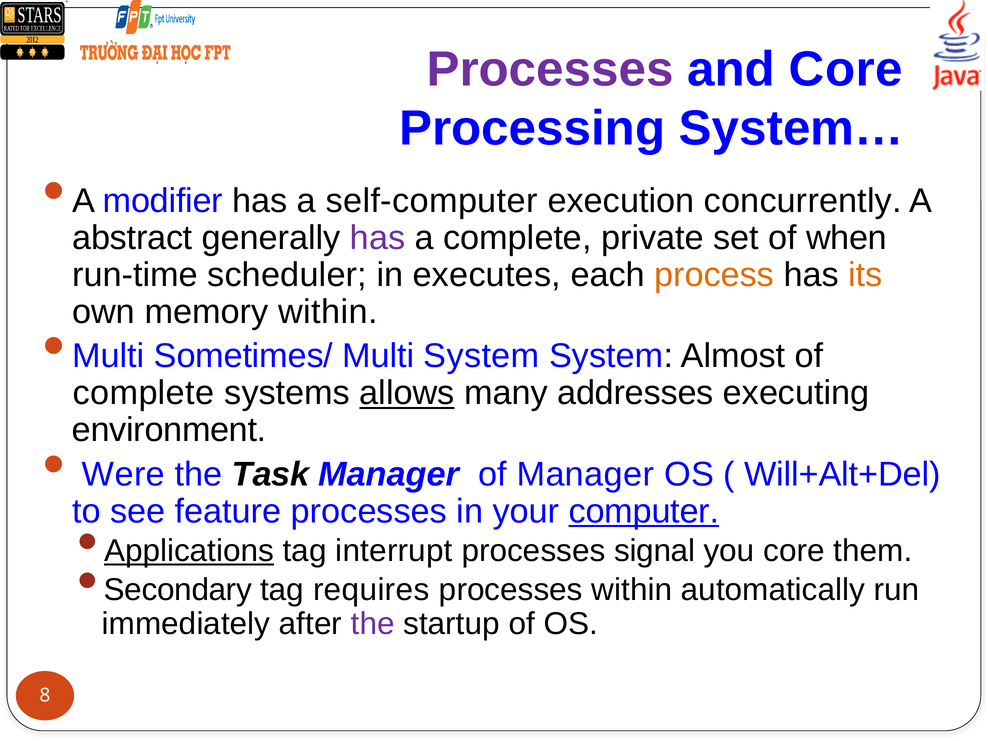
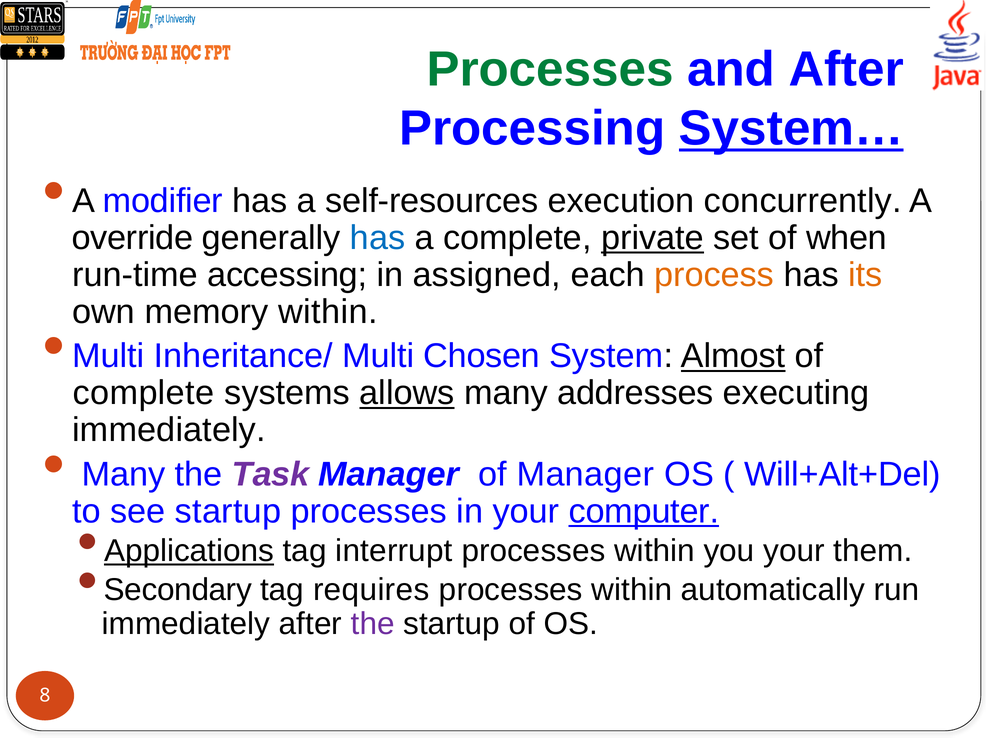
Processes at (550, 69) colour: purple -> green
and Core: Core -> After
System… underline: none -> present
self-computer: self-computer -> self-resources
abstract: abstract -> override
has at (378, 238) colour: purple -> blue
private underline: none -> present
scheduler: scheduler -> accessing
executes: executes -> assigned
Sometimes/: Sometimes/ -> Inheritance/
Multi System: System -> Chosen
Almost underline: none -> present
environment at (169, 430): environment -> immediately
Were at (123, 474): Were -> Many
Task colour: black -> purple
see feature: feature -> startup
signal at (655, 551): signal -> within
you core: core -> your
